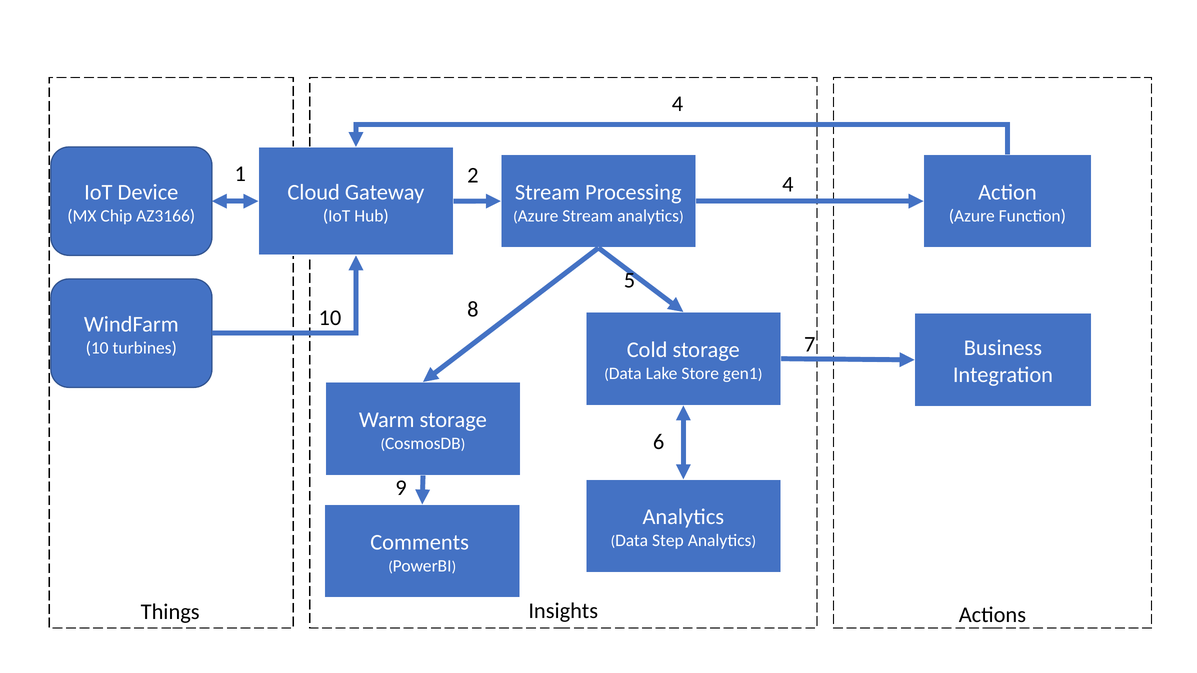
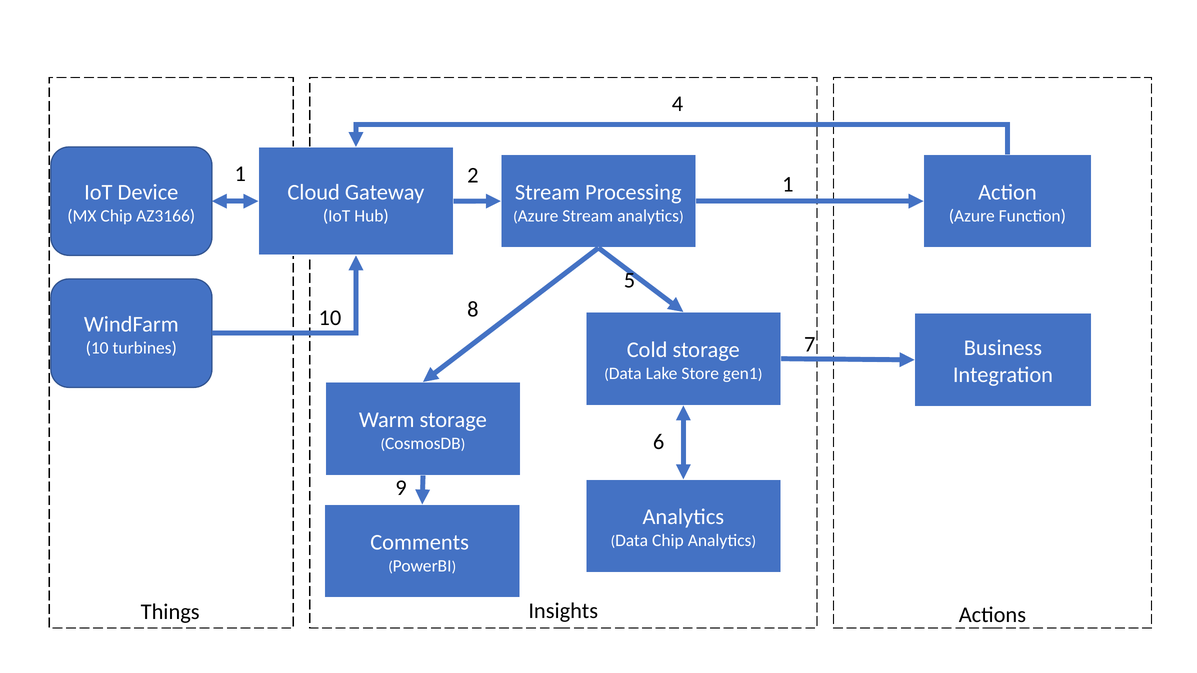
2 4: 4 -> 1
Data Step: Step -> Chip
